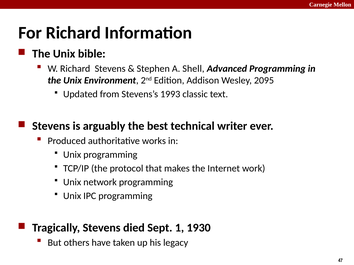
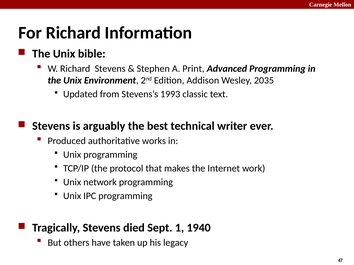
Shell: Shell -> Print
2095: 2095 -> 2035
1930: 1930 -> 1940
